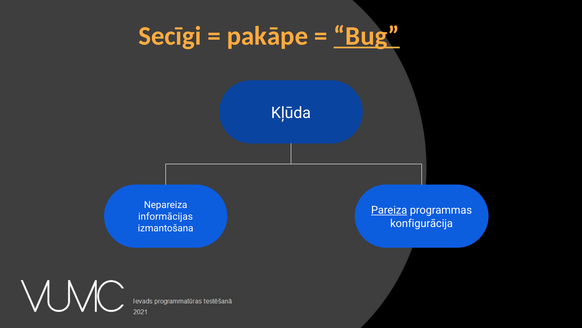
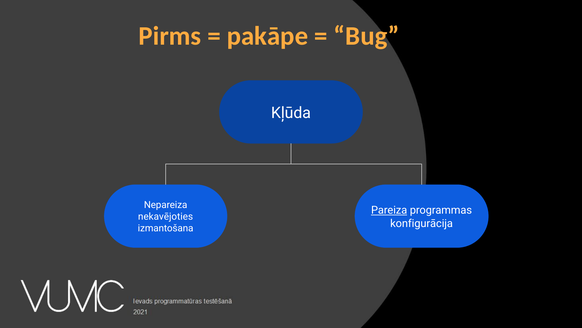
Secīgi: Secīgi -> Pirms
Bug underline: present -> none
informācijas: informācijas -> nekavējoties
